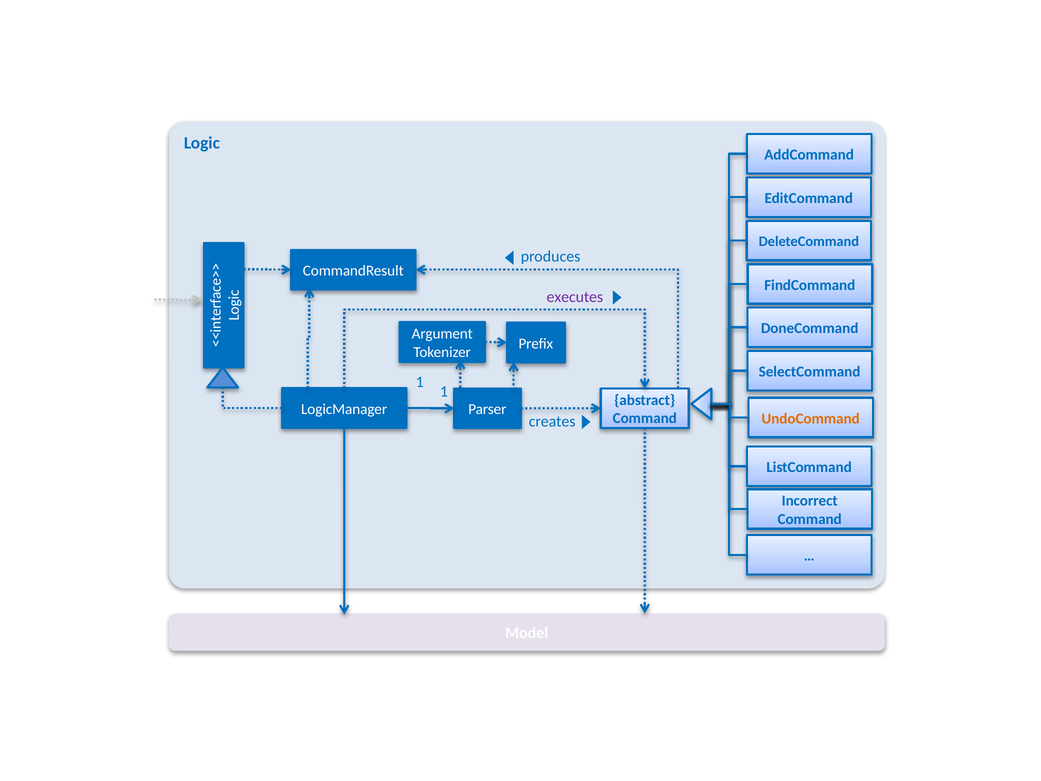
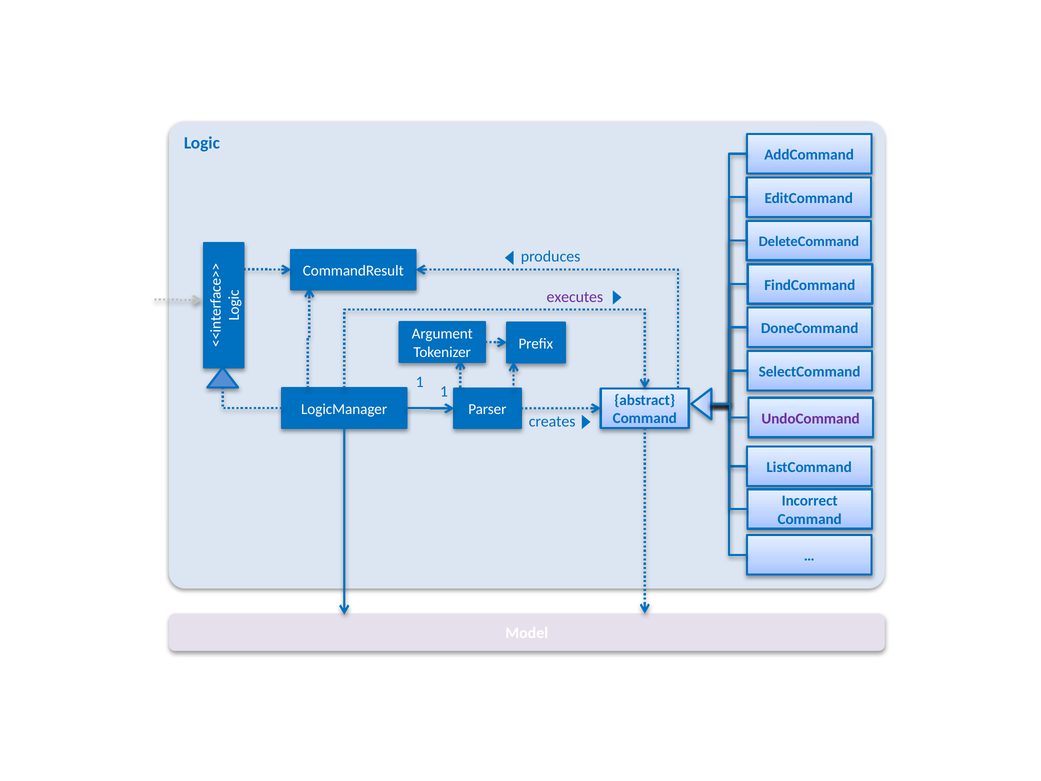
UndoCommand colour: orange -> purple
